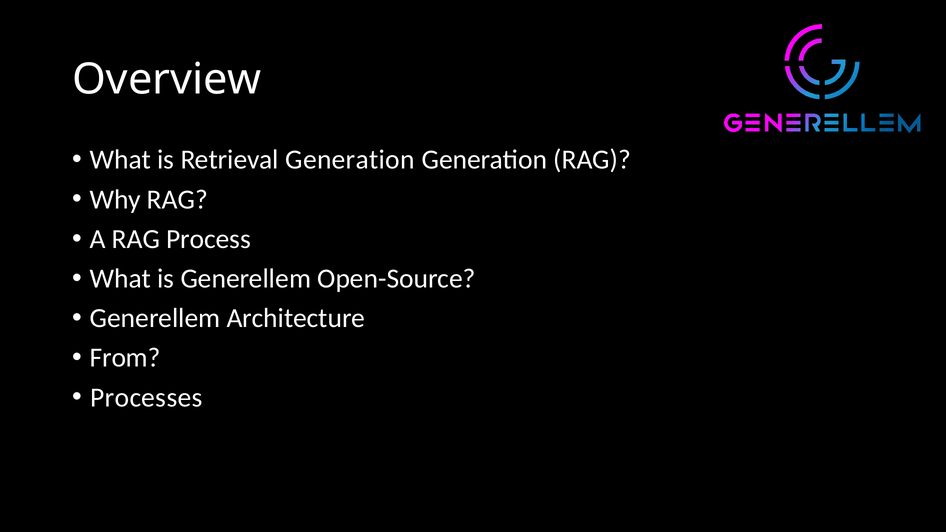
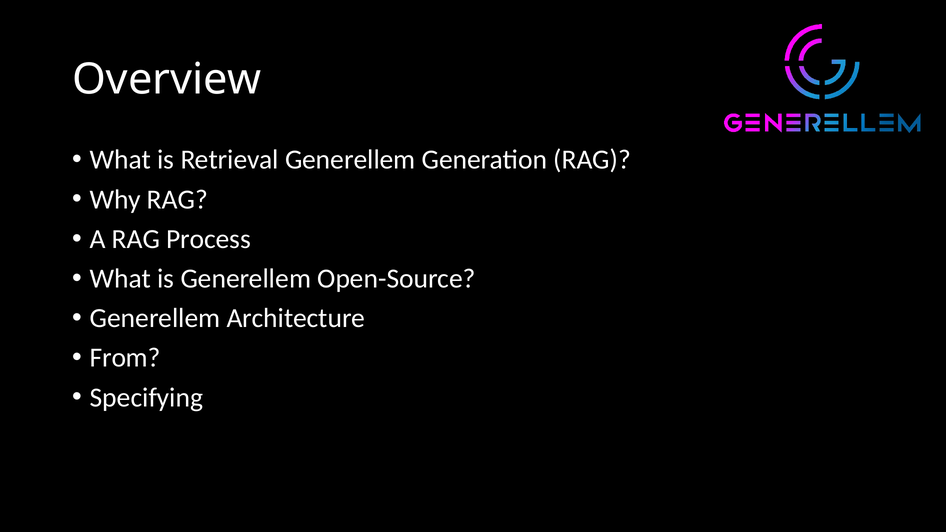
Retrieval Generation: Generation -> Generellem
Processes: Processes -> Specifying
